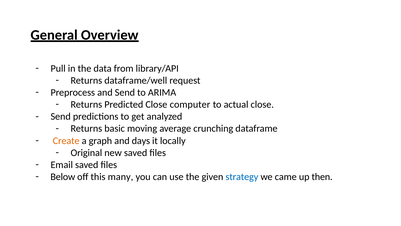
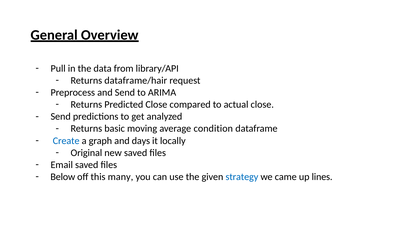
dataframe/well: dataframe/well -> dataframe/hair
computer: computer -> compared
crunching: crunching -> condition
Create colour: orange -> blue
then: then -> lines
